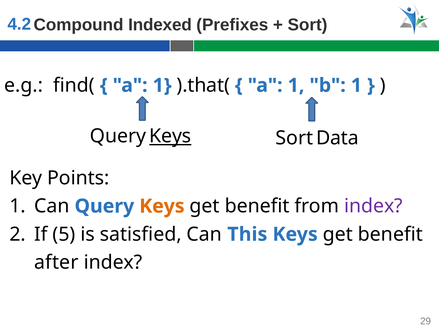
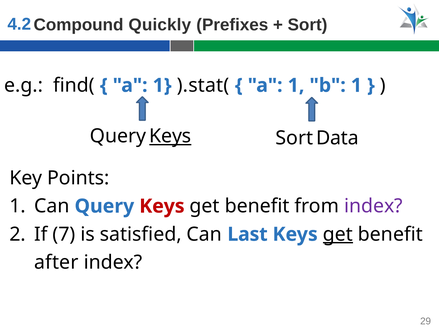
Indexed: Indexed -> Quickly
).that(: ).that( -> ).stat(
Keys at (162, 206) colour: orange -> red
5: 5 -> 7
This: This -> Last
get at (338, 234) underline: none -> present
